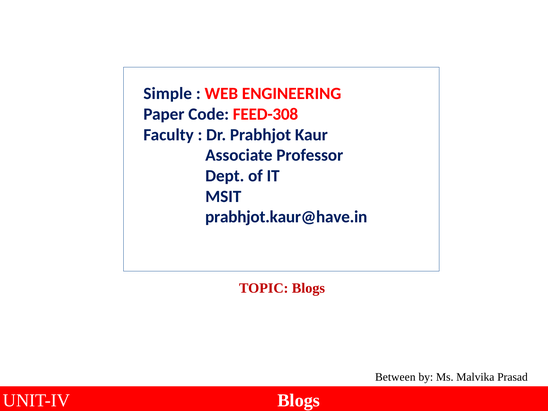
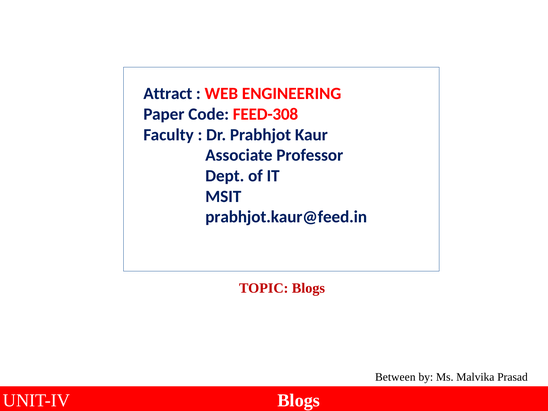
Simple: Simple -> Attract
prabhjot.kaur@have.in: prabhjot.kaur@have.in -> prabhjot.kaur@feed.in
